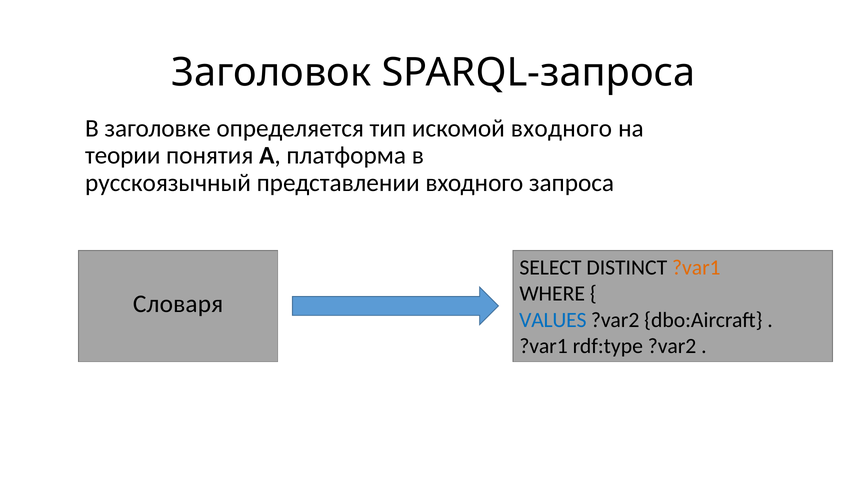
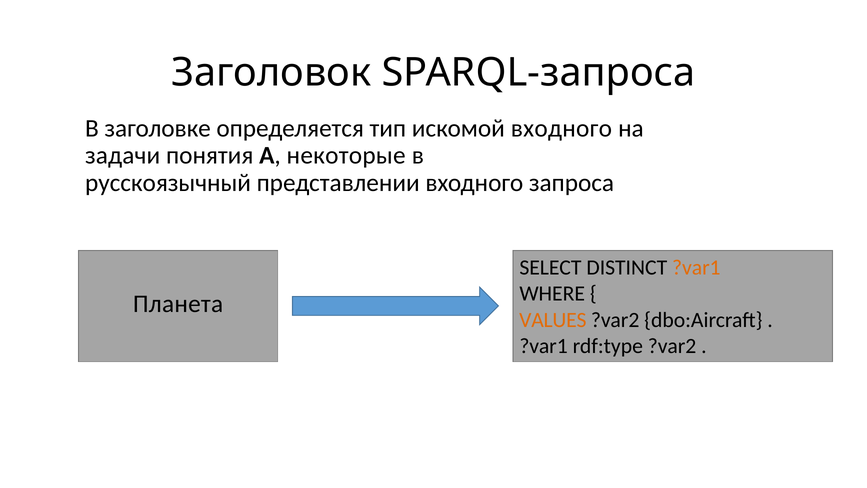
теории: теории -> задачи
платформа: платформа -> некоторые
Словаря: Словаря -> Планета
VALUES colour: blue -> orange
